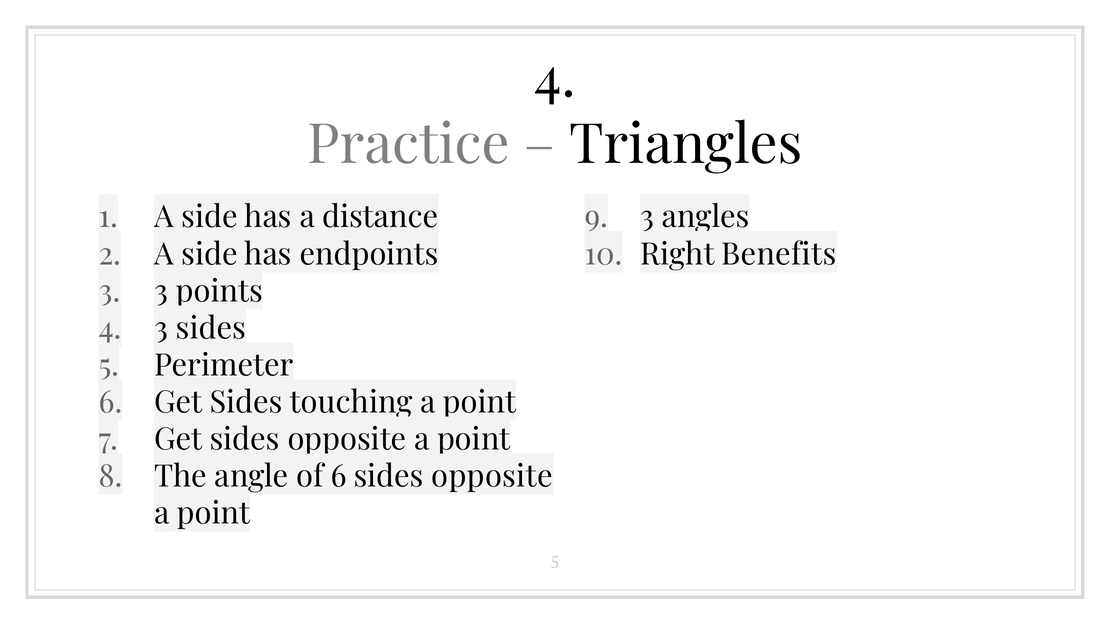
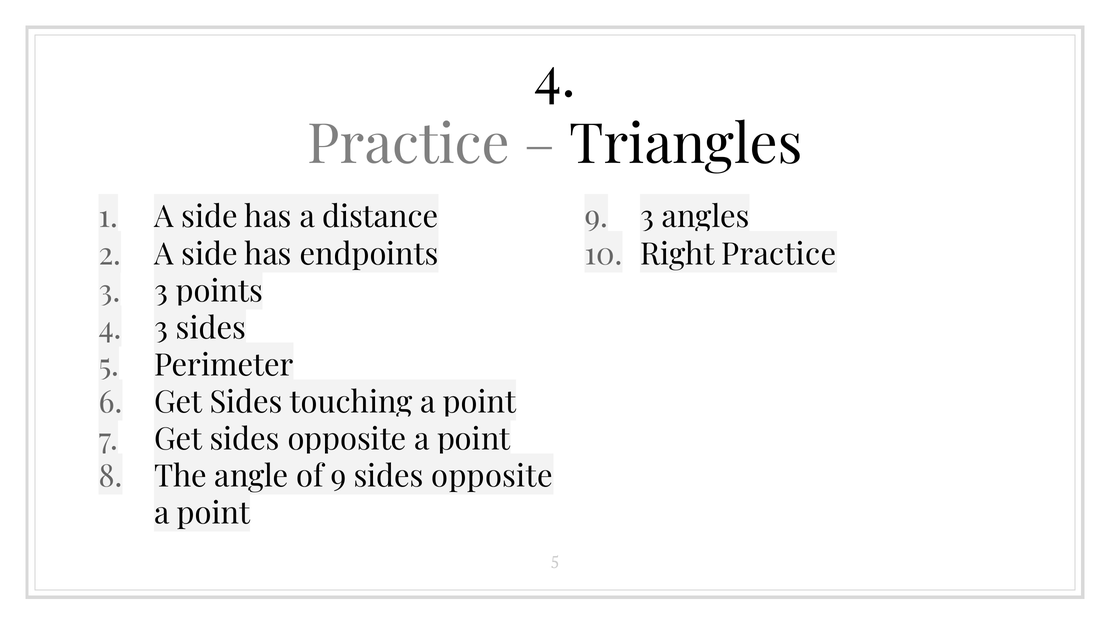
Right Benefits: Benefits -> Practice
of 6: 6 -> 9
